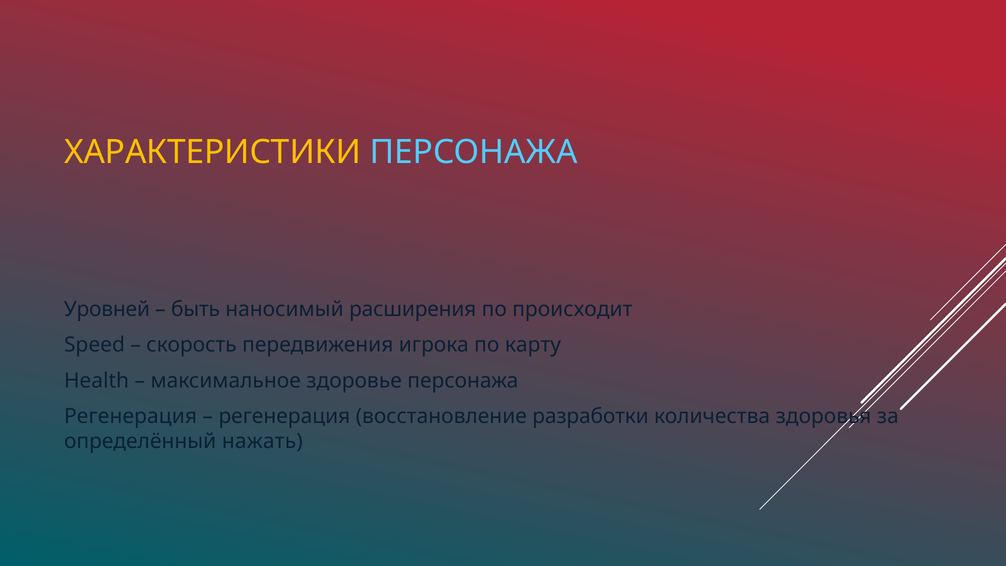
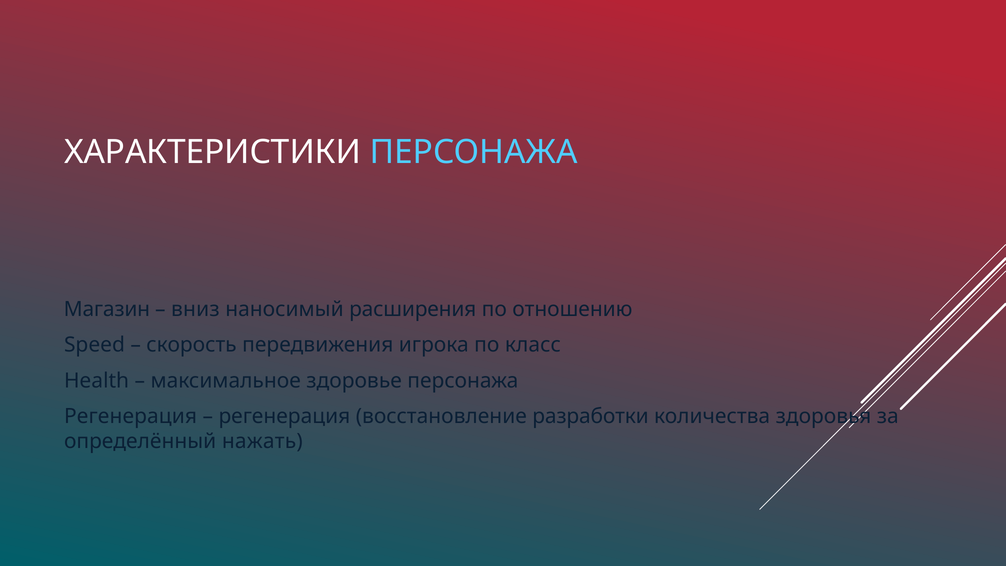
ХАРАКТЕРИСТИКИ colour: yellow -> white
Уровней: Уровней -> Магазин
быть: быть -> вниз
происходит: происходит -> отношению
карту: карту -> класс
